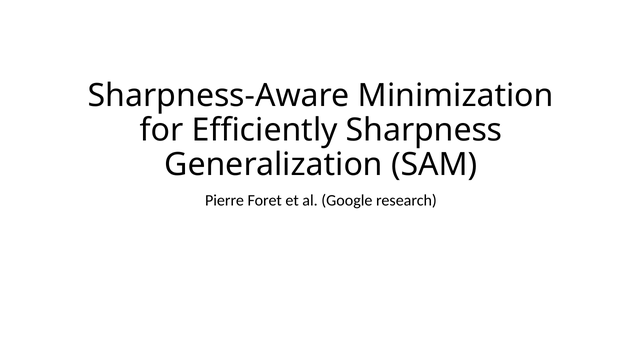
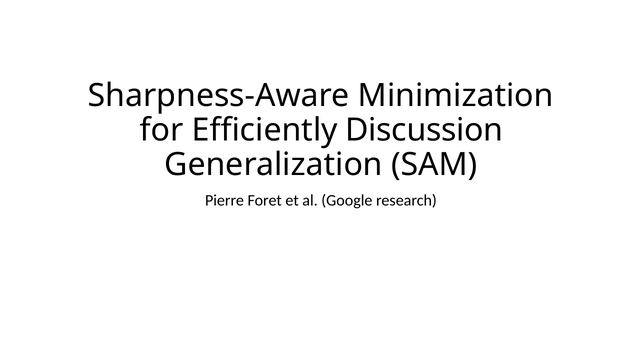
Sharpness: Sharpness -> Discussion
